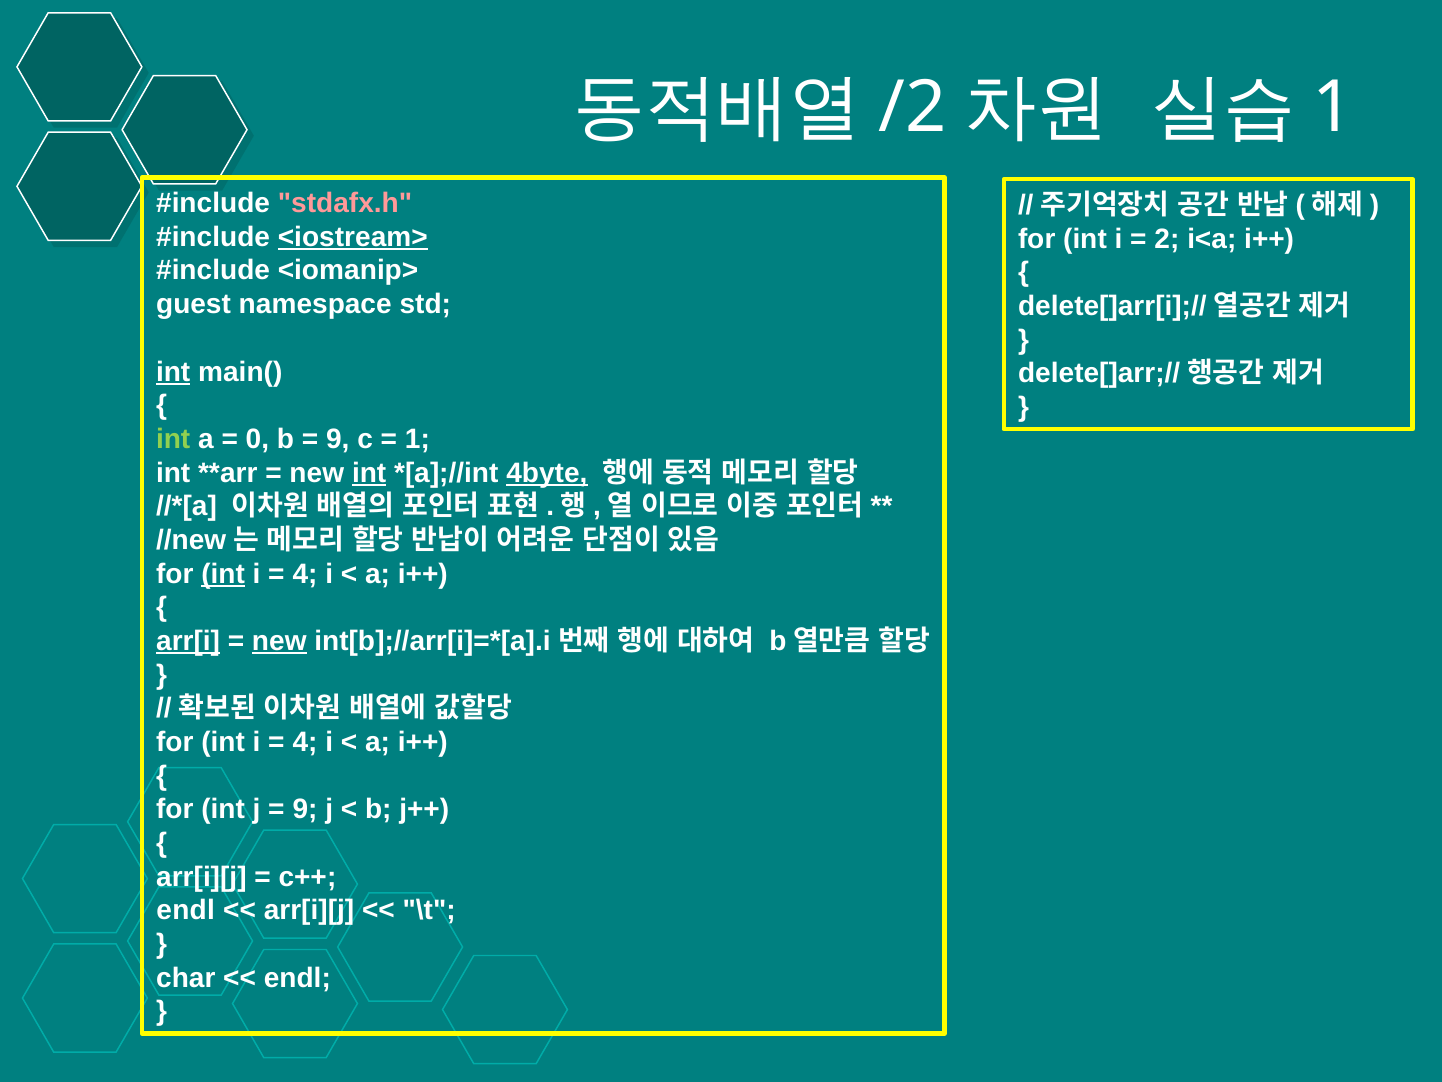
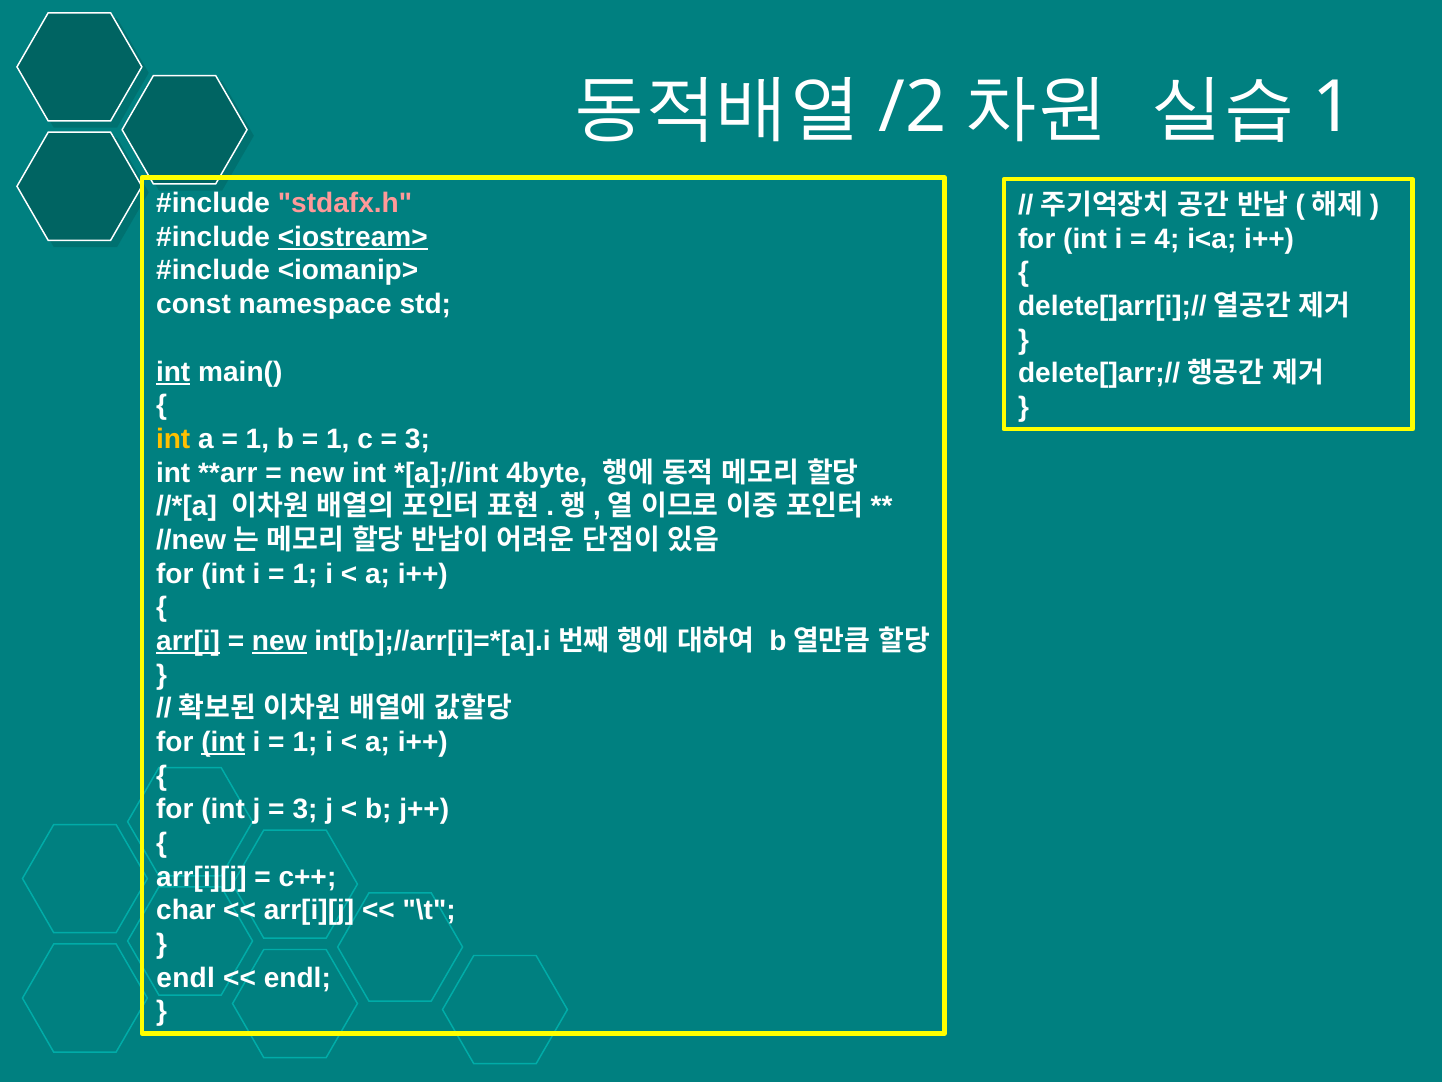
2: 2 -> 4
guest: guest -> const
int at (173, 439) colour: light green -> yellow
0 at (257, 439): 0 -> 1
9 at (338, 439): 9 -> 1
1 at (417, 439): 1 -> 3
int at (369, 473) underline: present -> none
4byte underline: present -> none
int at (223, 574) underline: present -> none
4 at (305, 574): 4 -> 1
int at (223, 742) underline: none -> present
4 at (305, 742): 4 -> 1
9 at (305, 809): 9 -> 3
endl at (186, 910): endl -> char
char at (186, 978): char -> endl
